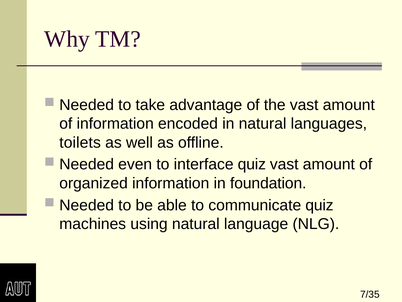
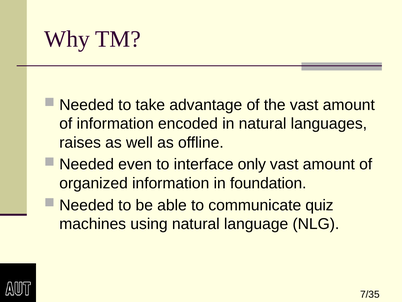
toilets: toilets -> raises
interface quiz: quiz -> only
